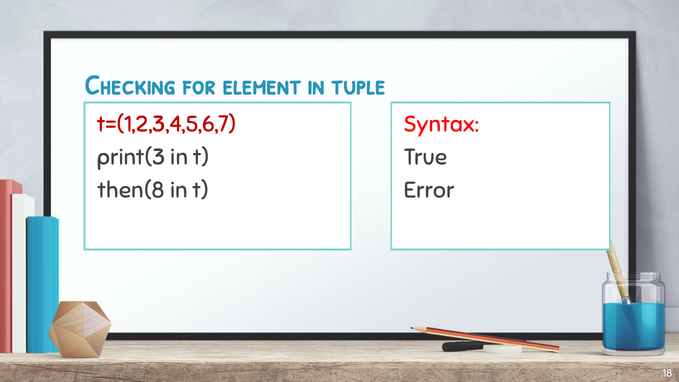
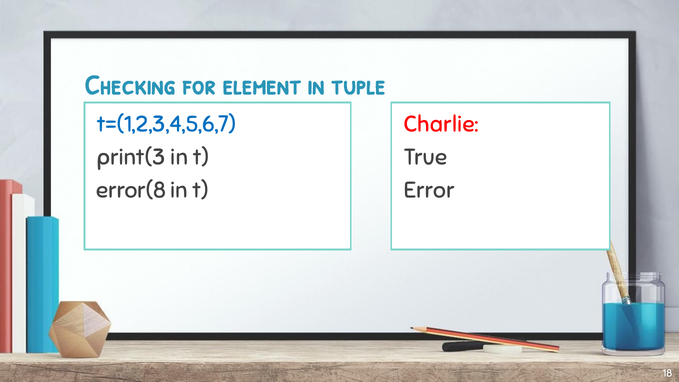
t=(1,2,3,4,5,6,7 colour: red -> blue
Syntax: Syntax -> Charlie
then(8: then(8 -> error(8
